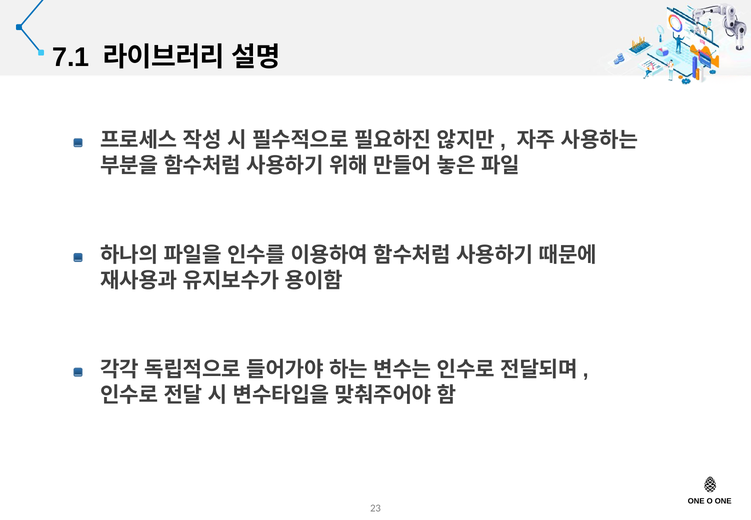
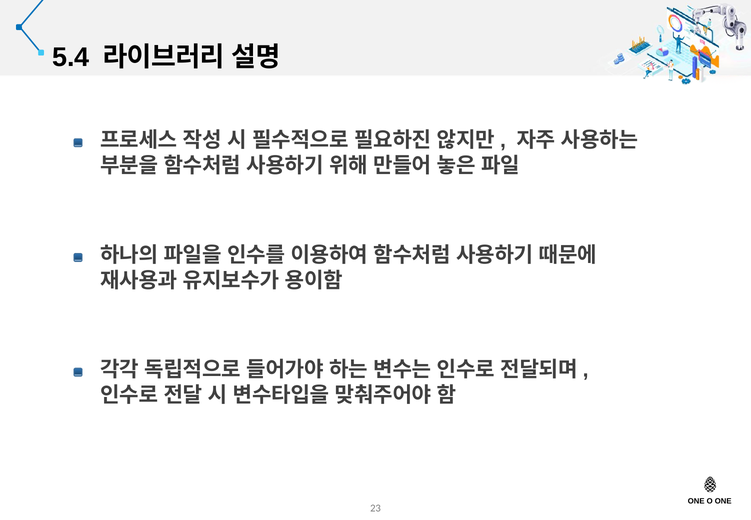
7.1: 7.1 -> 5.4
